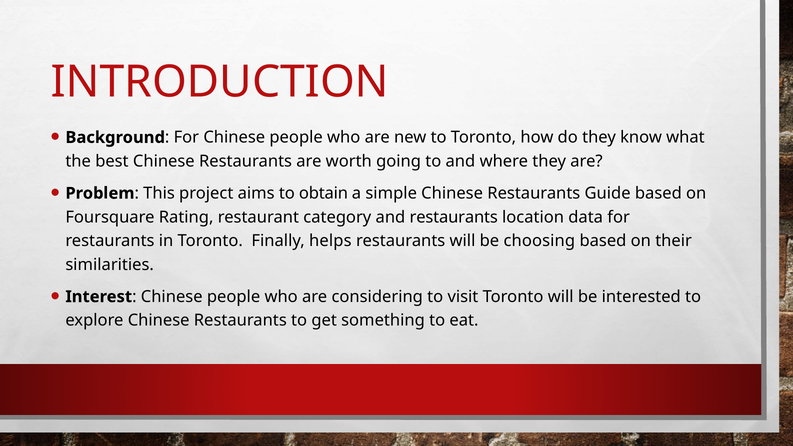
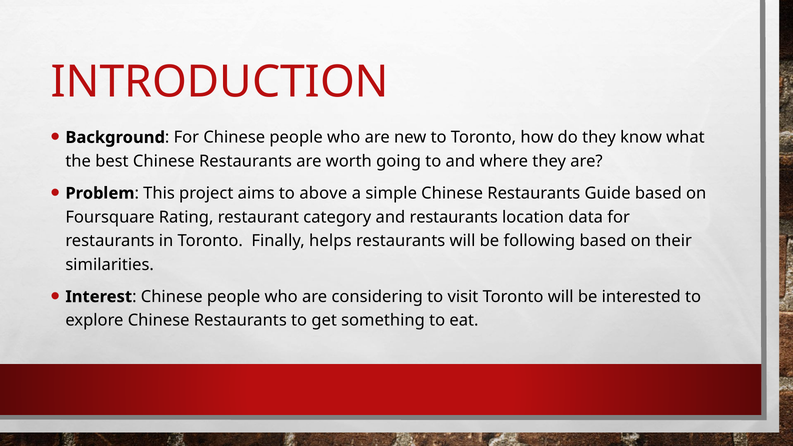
obtain: obtain -> above
choosing: choosing -> following
